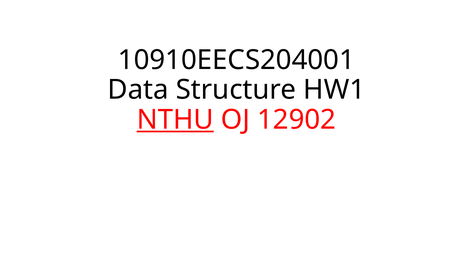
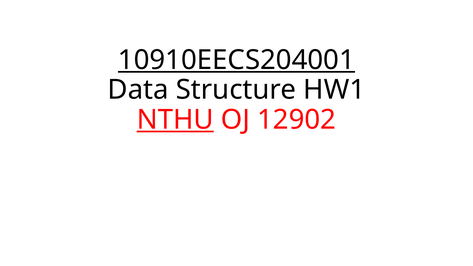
10910EECS204001 underline: none -> present
